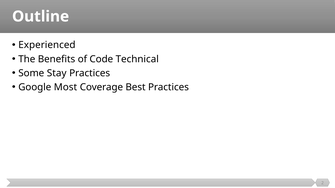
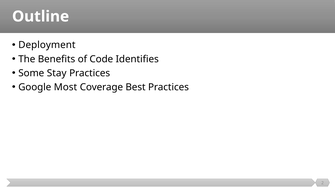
Experienced: Experienced -> Deployment
Technical: Technical -> Identifies
